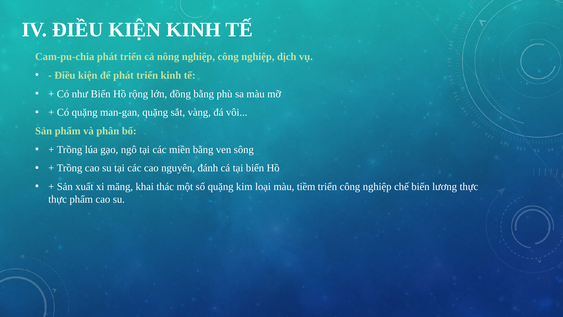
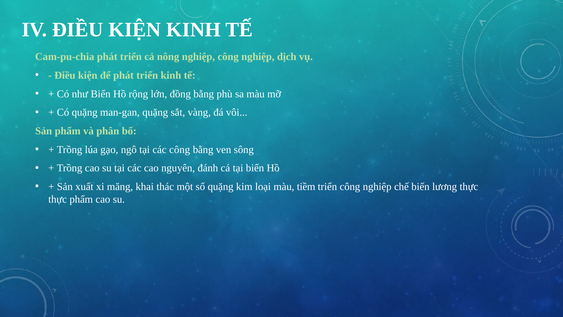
các miền: miền -> công
